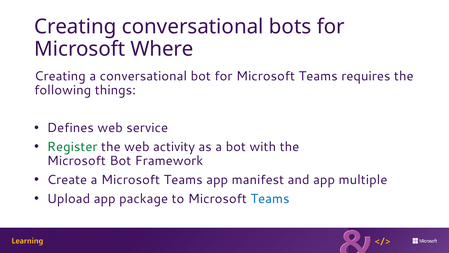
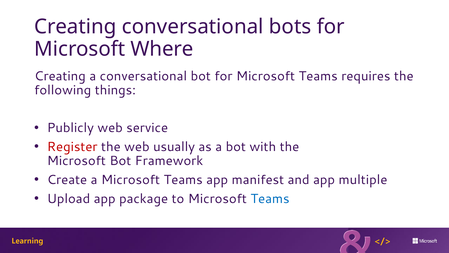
Defines: Defines -> Publicly
Register colour: green -> red
activity: activity -> usually
